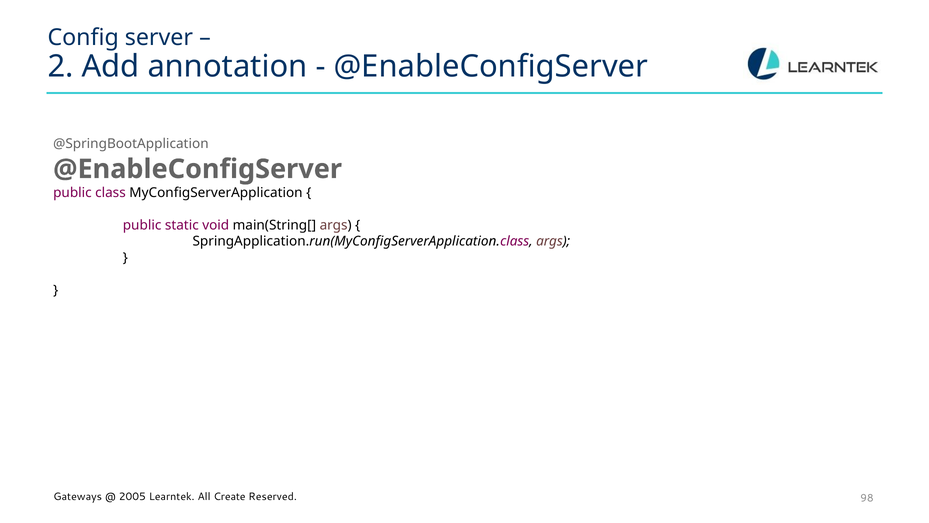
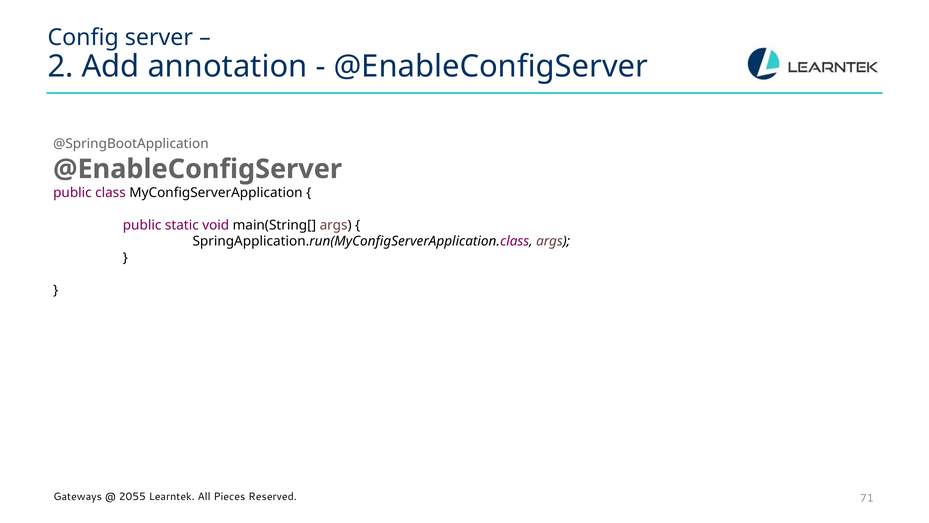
2005: 2005 -> 2055
Create: Create -> Pieces
98: 98 -> 71
